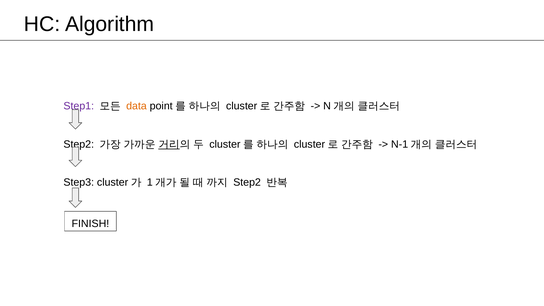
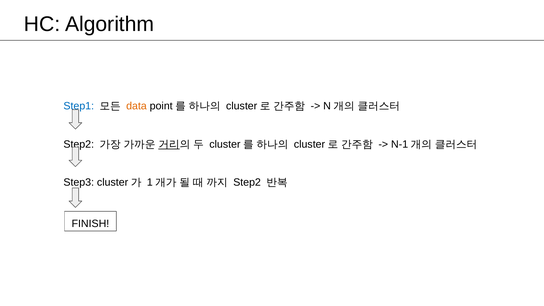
Step1 colour: purple -> blue
